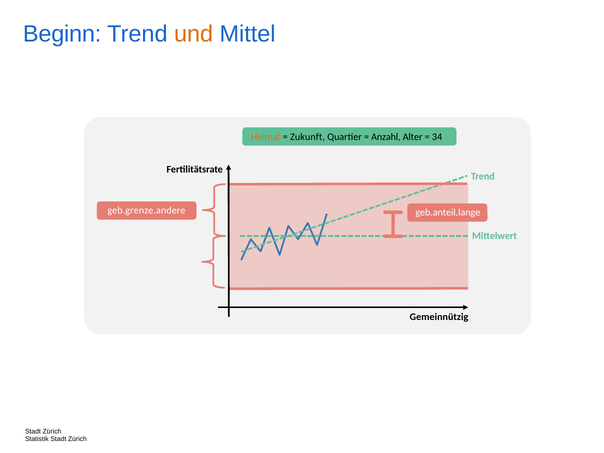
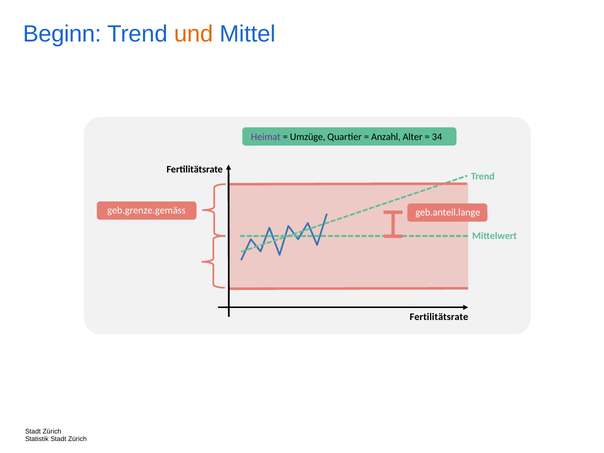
Heimat colour: orange -> purple
Zukunft: Zukunft -> Umzüge
geb.grenze.andere: geb.grenze.andere -> geb.grenze.gemäss
Gemeinnützig at (439, 317): Gemeinnützig -> Fertilitätsrate
